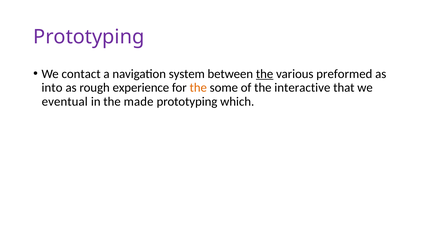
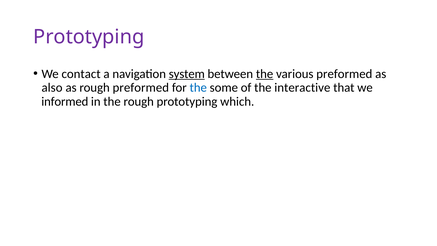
system underline: none -> present
into: into -> also
rough experience: experience -> preformed
the at (198, 88) colour: orange -> blue
eventual: eventual -> informed
the made: made -> rough
